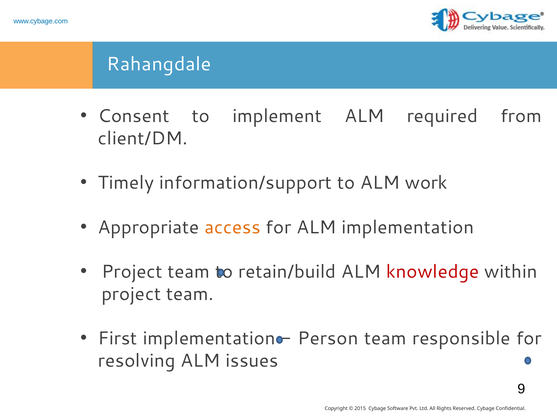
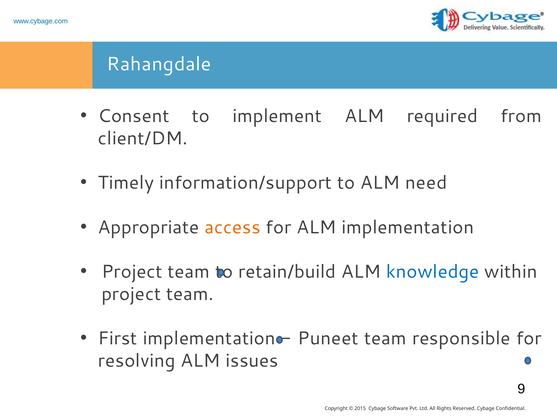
work: work -> need
knowledge colour: red -> blue
Person: Person -> Puneet
